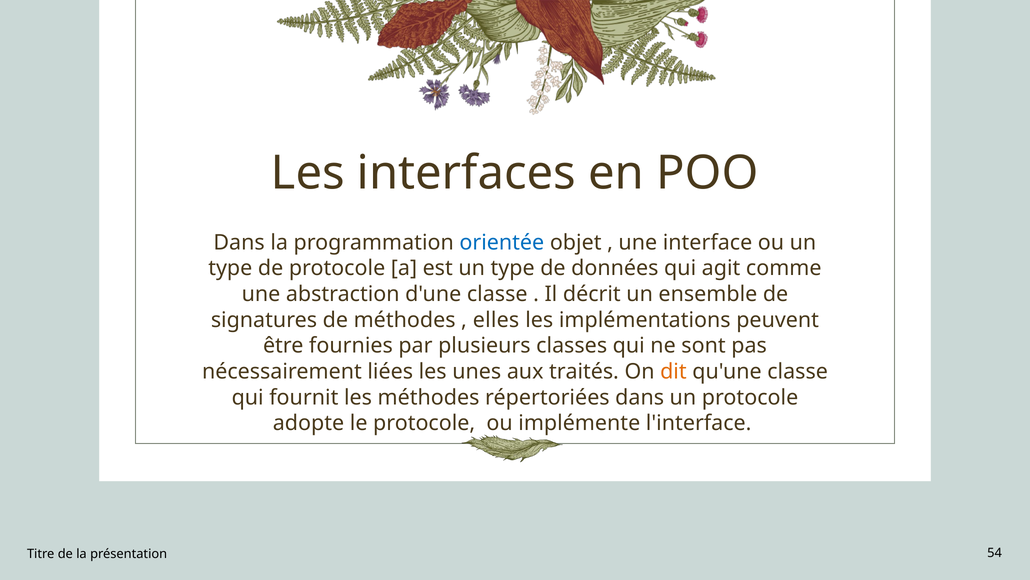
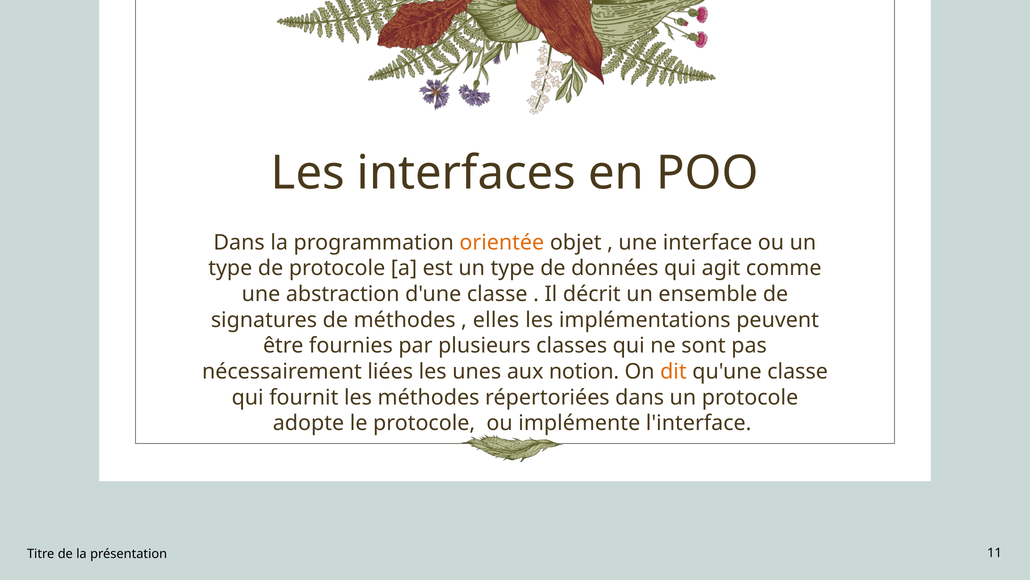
orientée colour: blue -> orange
traités: traités -> notion
54: 54 -> 11
